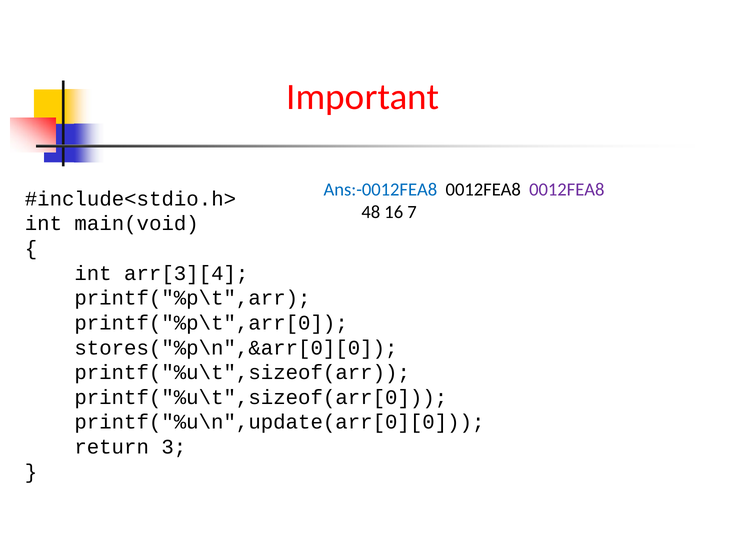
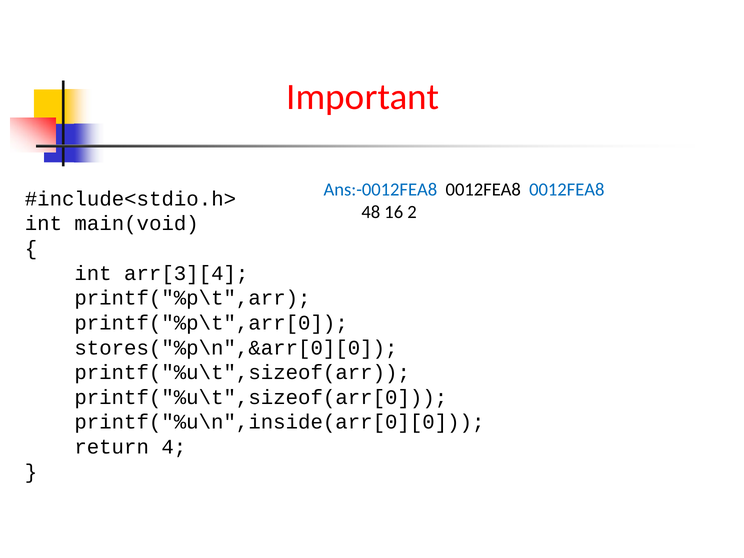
0012FEA8 at (567, 190) colour: purple -> blue
7: 7 -> 2
printf("%u\n",update(arr[0][0: printf("%u\n",update(arr[0][0 -> printf("%u\n",inside(arr[0][0
3: 3 -> 4
